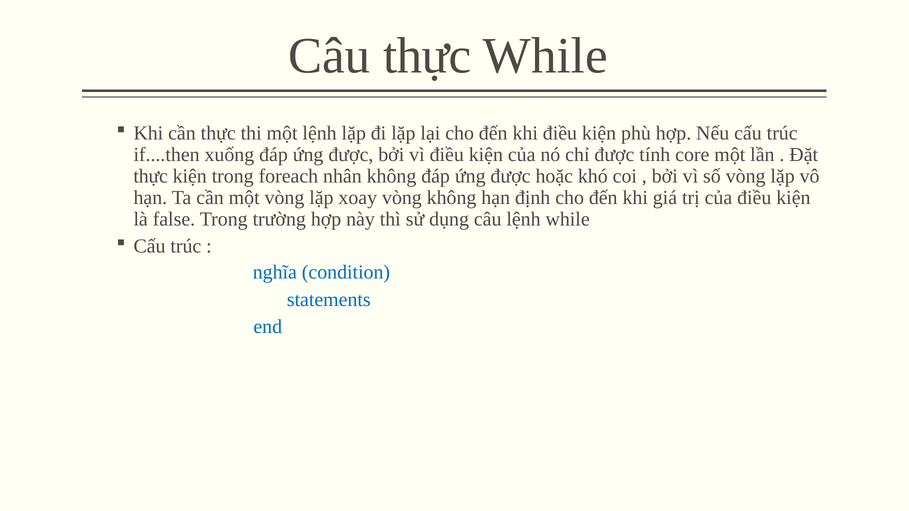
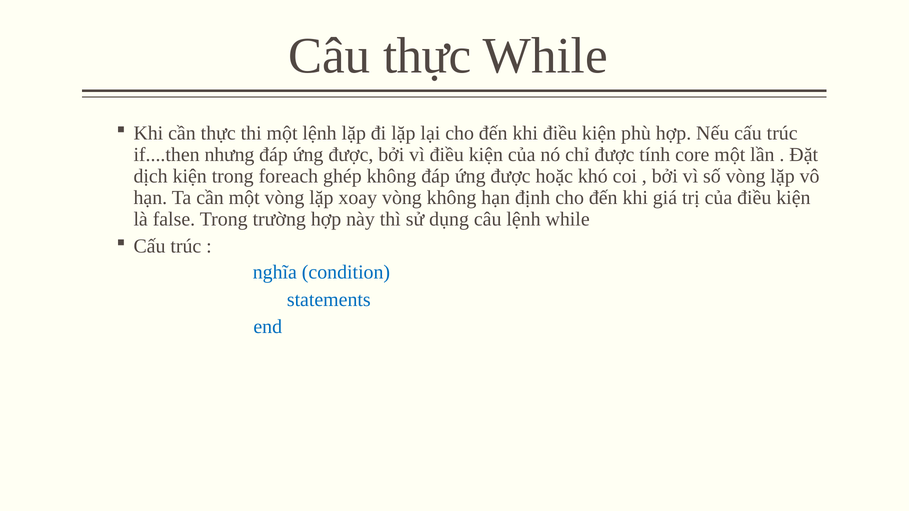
xuống: xuống -> nhưng
thực at (151, 176): thực -> dịch
nhân: nhân -> ghép
